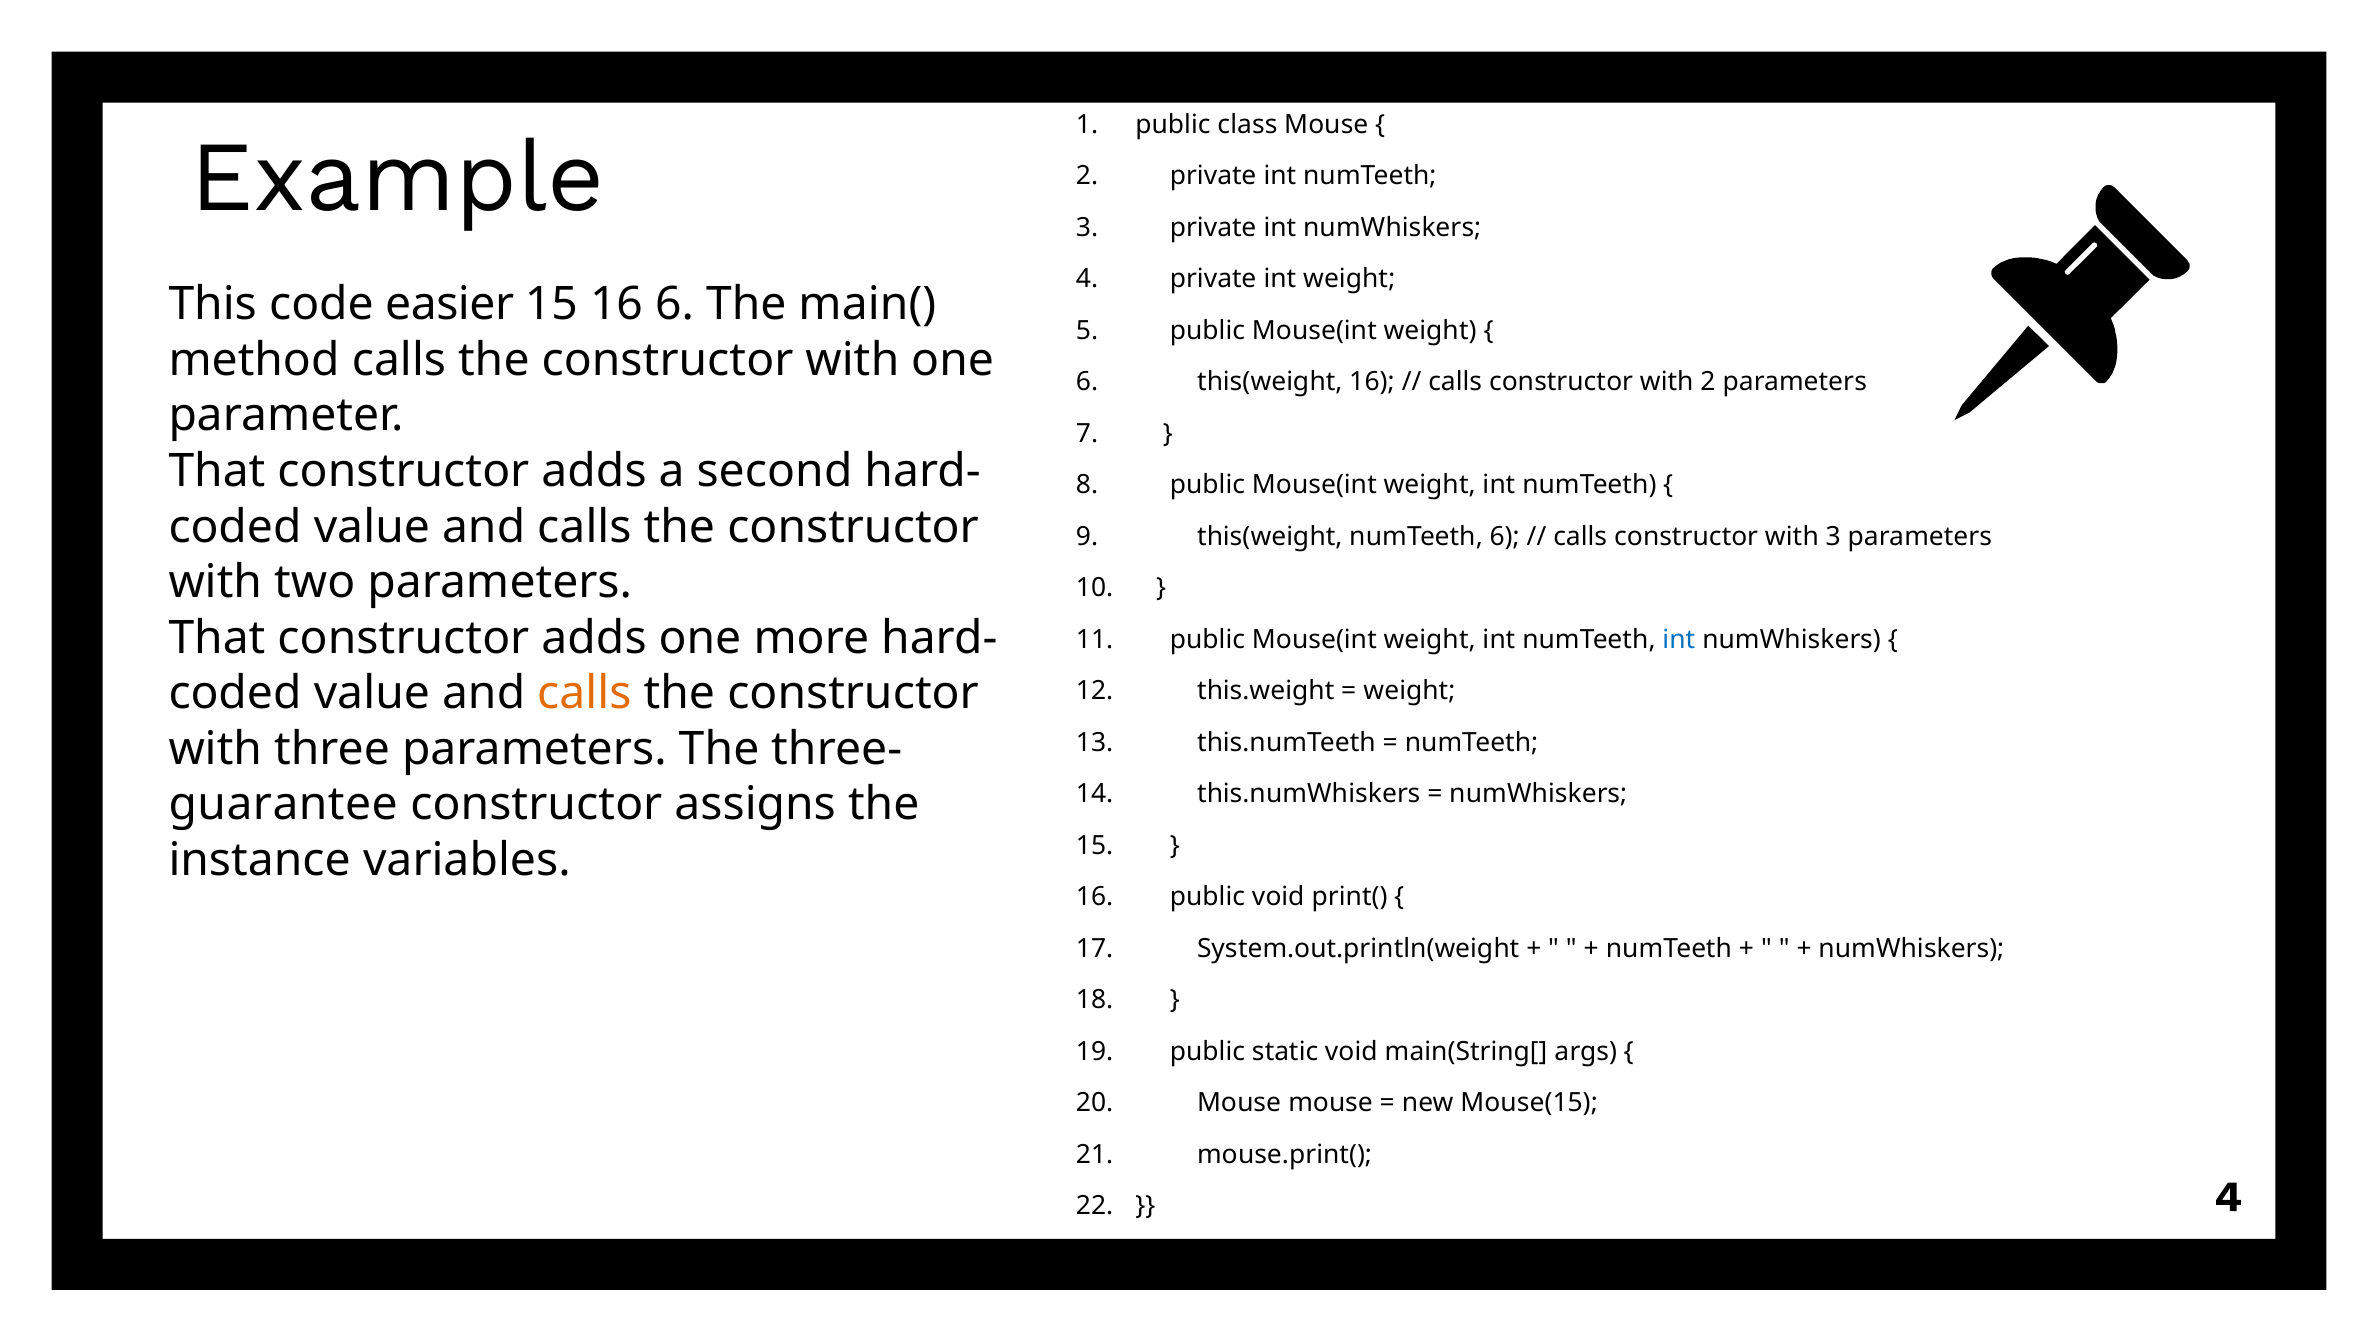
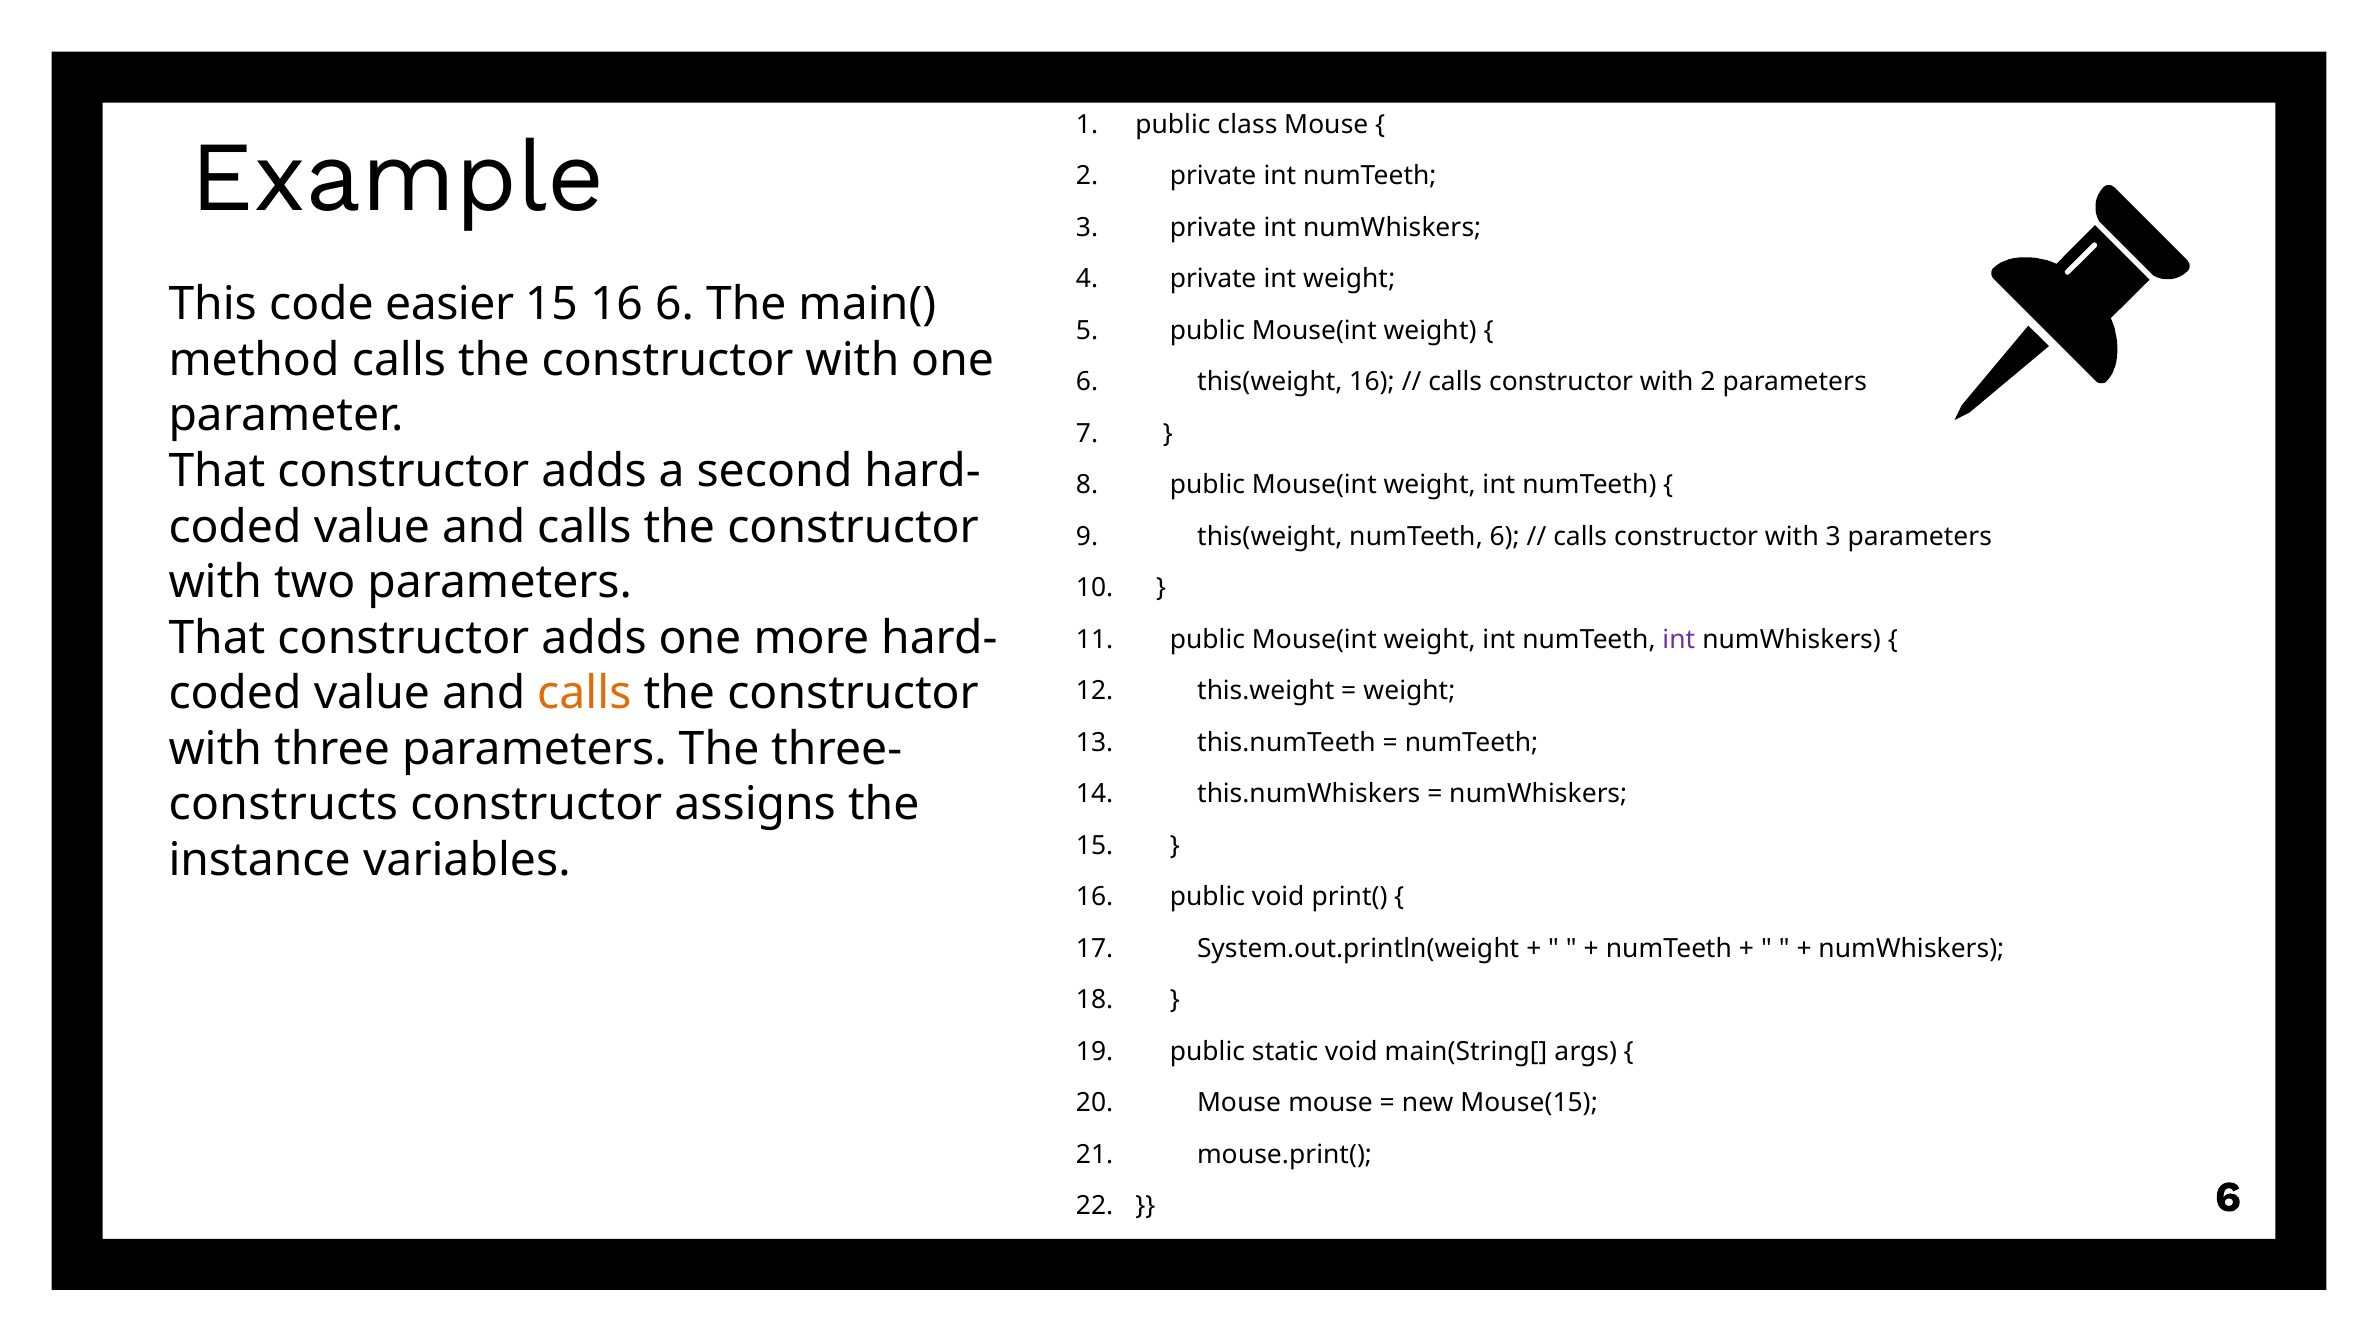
int at (1679, 639) colour: blue -> purple
guarantee: guarantee -> constructs
4 at (2228, 1197): 4 -> 6
